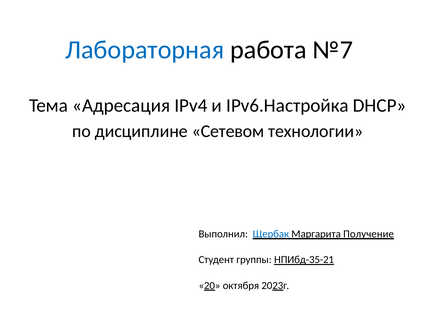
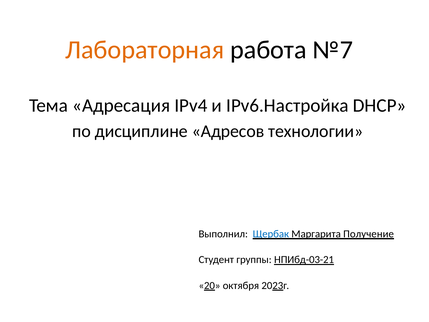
Лабораторная colour: blue -> orange
Сетевом: Сетевом -> Адресов
НПИбд-35-21: НПИбд-35-21 -> НПИбд-03-21
